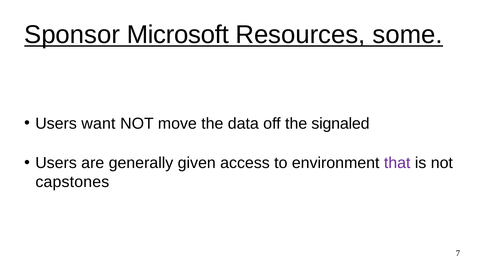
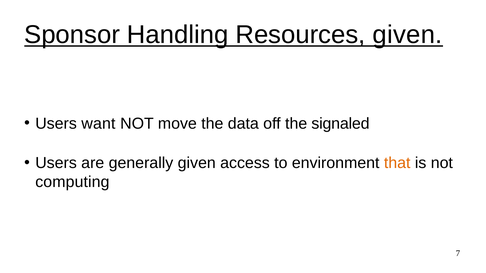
Microsoft: Microsoft -> Handling
Resources some: some -> given
that colour: purple -> orange
capstones: capstones -> computing
